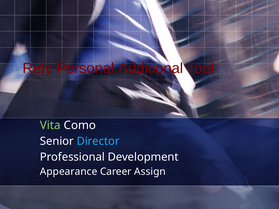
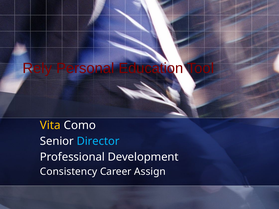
Additional: Additional -> Education
Vita colour: light green -> yellow
Appearance: Appearance -> Consistency
